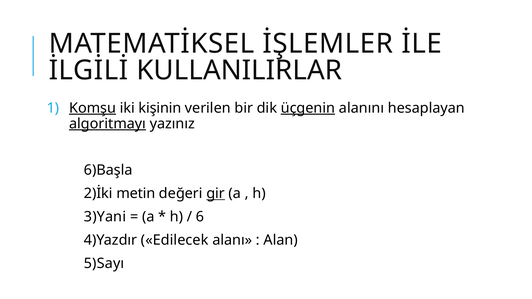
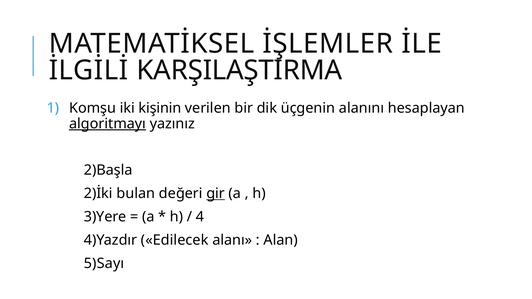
KULLANILIRLAR: KULLANILIRLAR -> KARŞILAŞTIRMA
Komşu underline: present -> none
üçgenin underline: present -> none
6)Başla: 6)Başla -> 2)Başla
metin: metin -> bulan
3)Yani: 3)Yani -> 3)Yere
6: 6 -> 4
